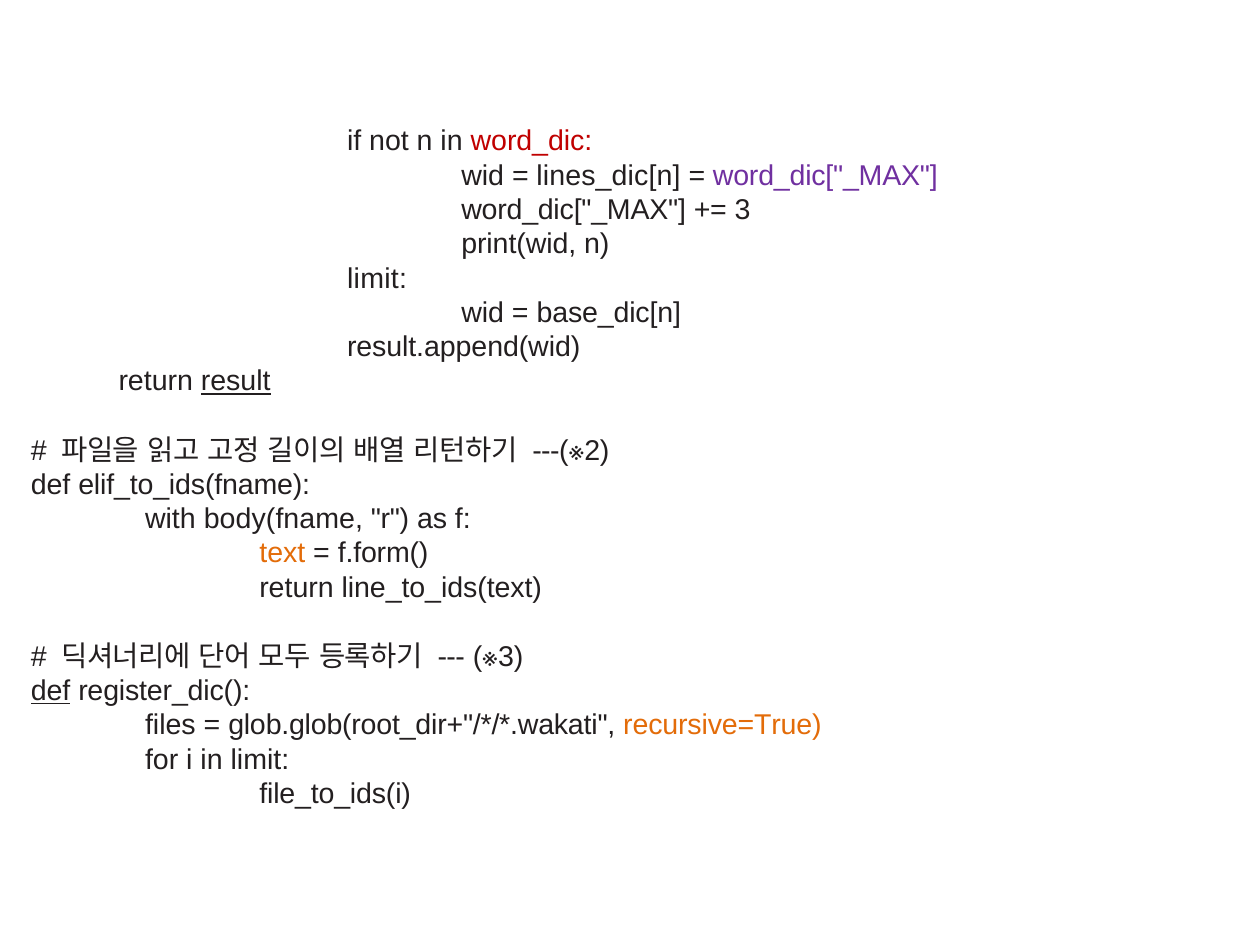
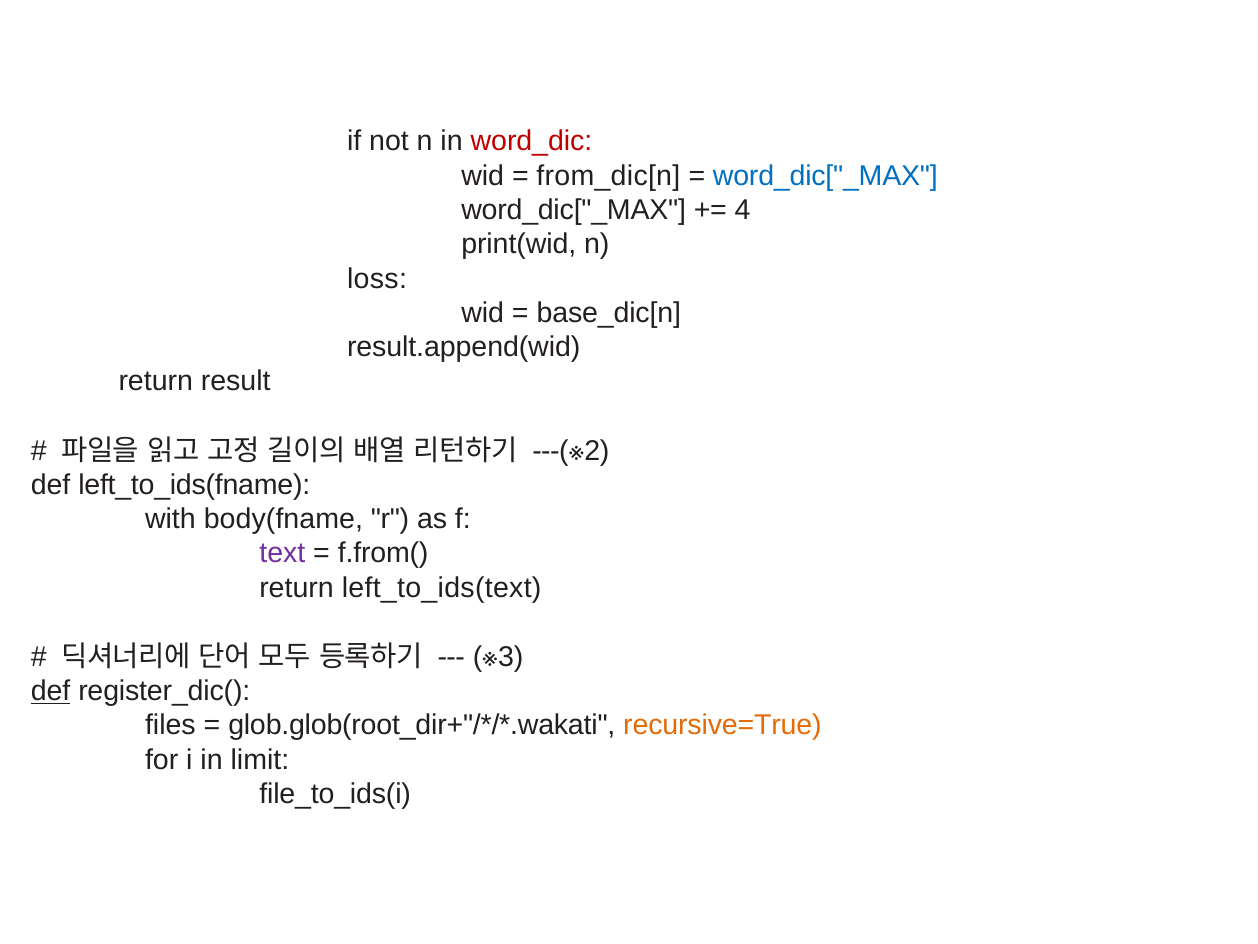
lines_dic[n: lines_dic[n -> from_dic[n
word_dic["_MAX at (825, 176) colour: purple -> blue
3 at (743, 210): 3 -> 4
limit at (377, 278): limit -> loss
result underline: present -> none
elif_to_ids(fname: elif_to_ids(fname -> left_to_ids(fname
text colour: orange -> purple
f.form(: f.form( -> f.from(
line_to_ids(text: line_to_ids(text -> left_to_ids(text
